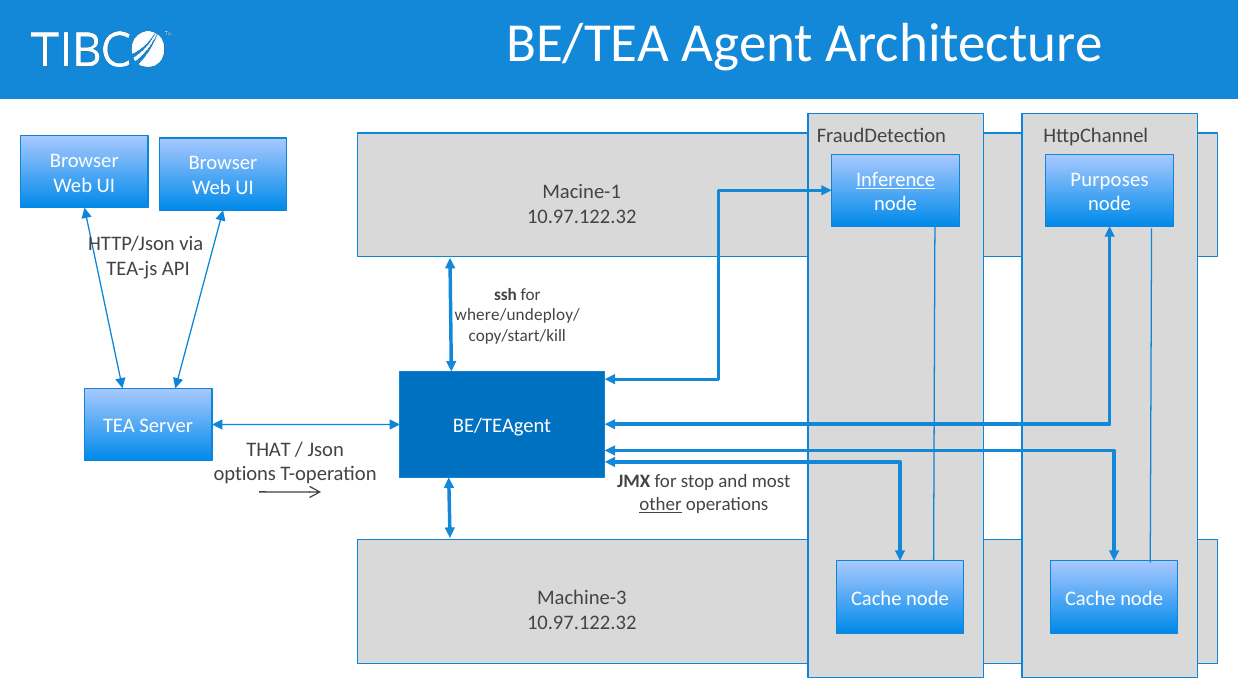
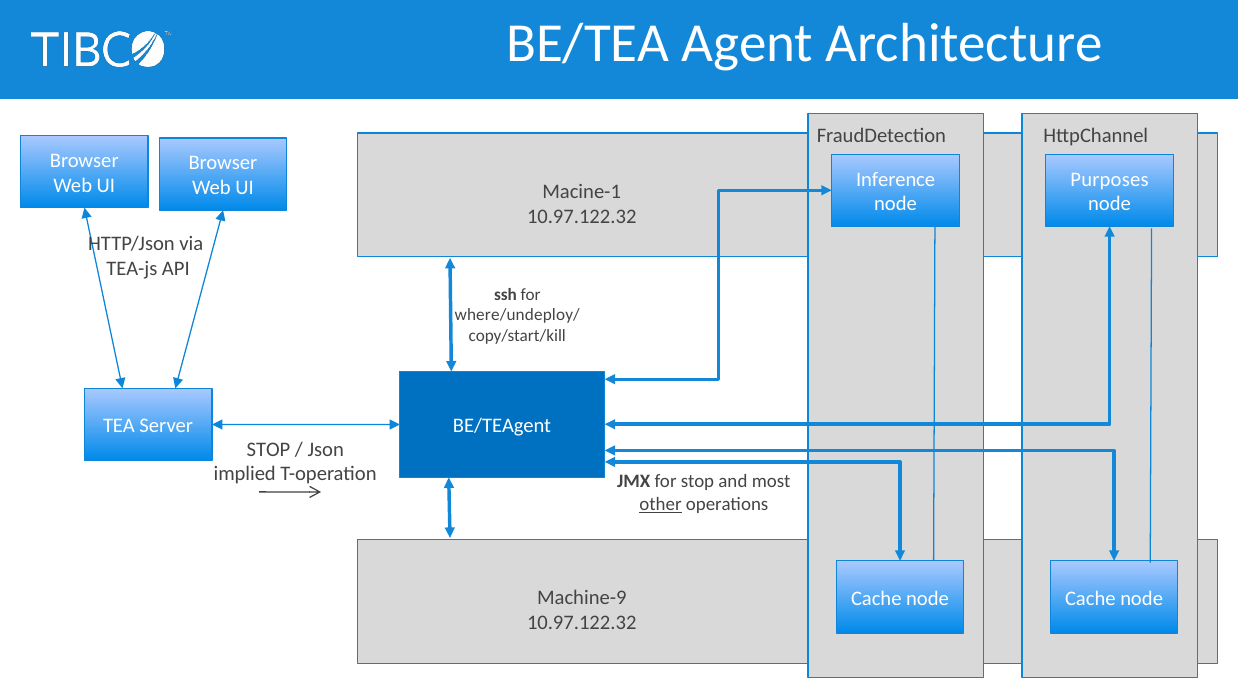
Inference underline: present -> none
THAT at (269, 449): THAT -> STOP
options: options -> implied
Machine-3: Machine-3 -> Machine-9
